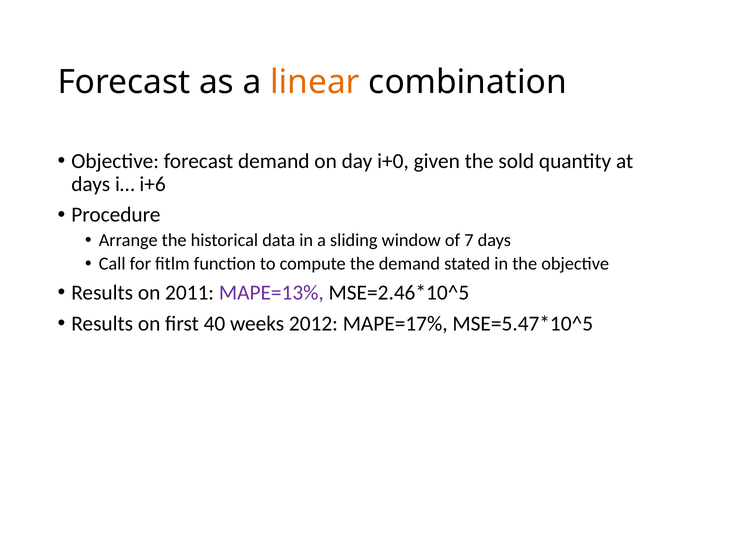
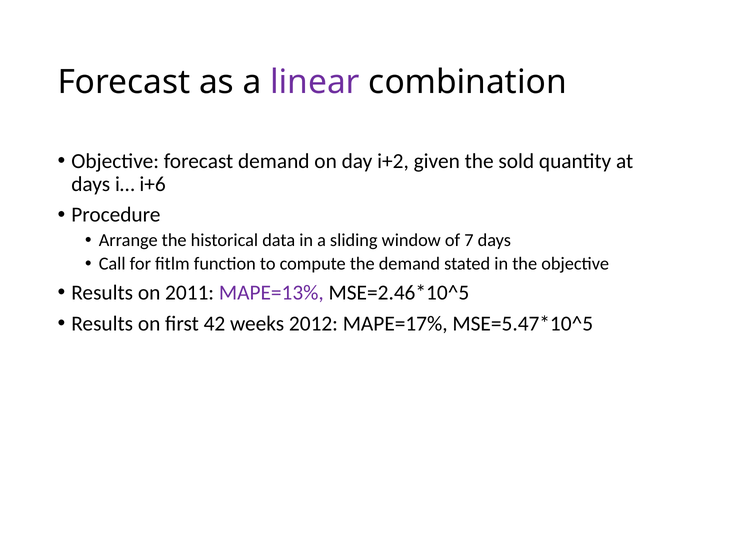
linear colour: orange -> purple
i+0: i+0 -> i+2
40: 40 -> 42
